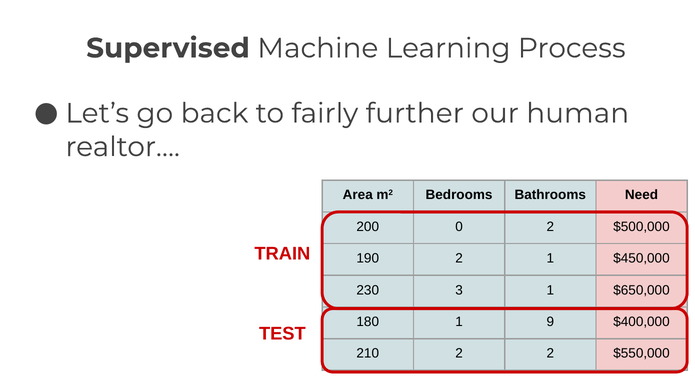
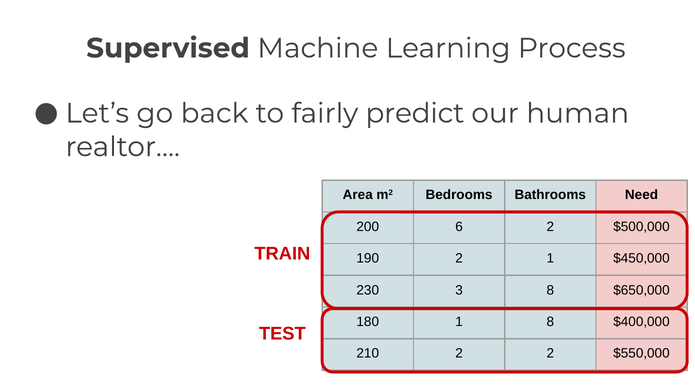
further: further -> predict
0: 0 -> 6
3 1: 1 -> 8
1 9: 9 -> 8
